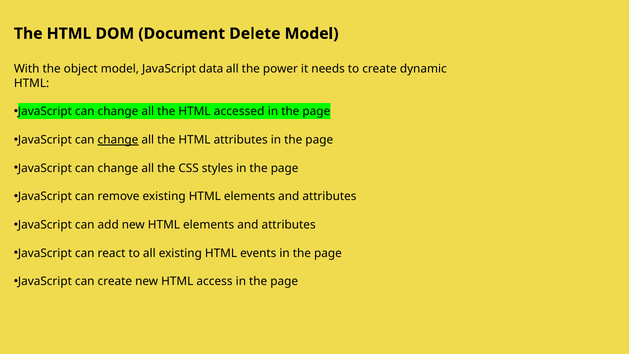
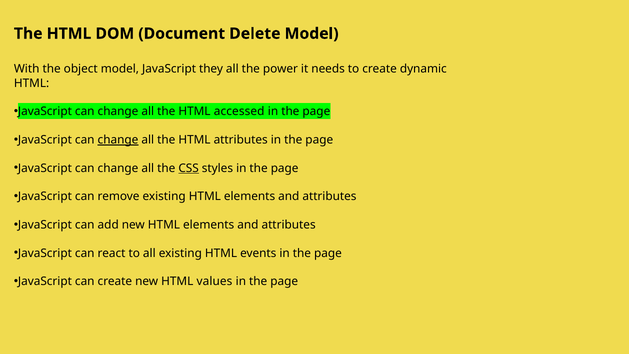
data: data -> they
CSS underline: none -> present
access: access -> values
